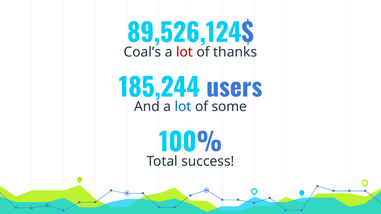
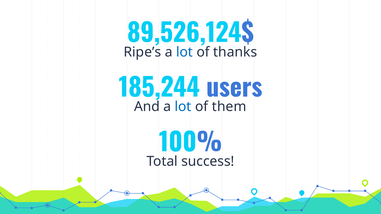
Coal’s: Coal’s -> Ripe’s
lot at (184, 52) colour: red -> blue
some: some -> them
